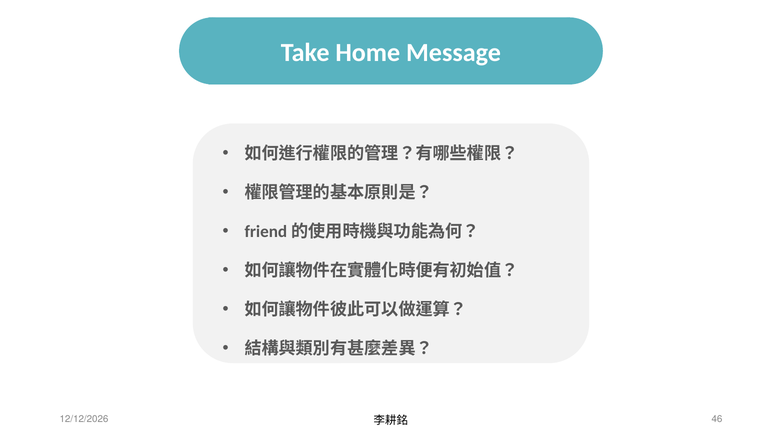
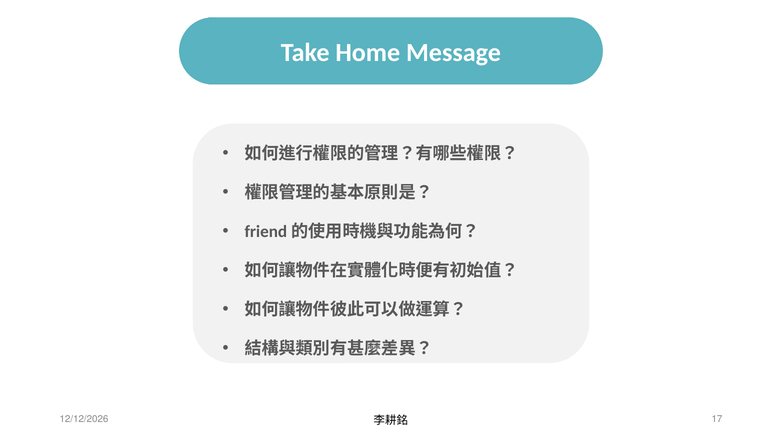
46: 46 -> 17
